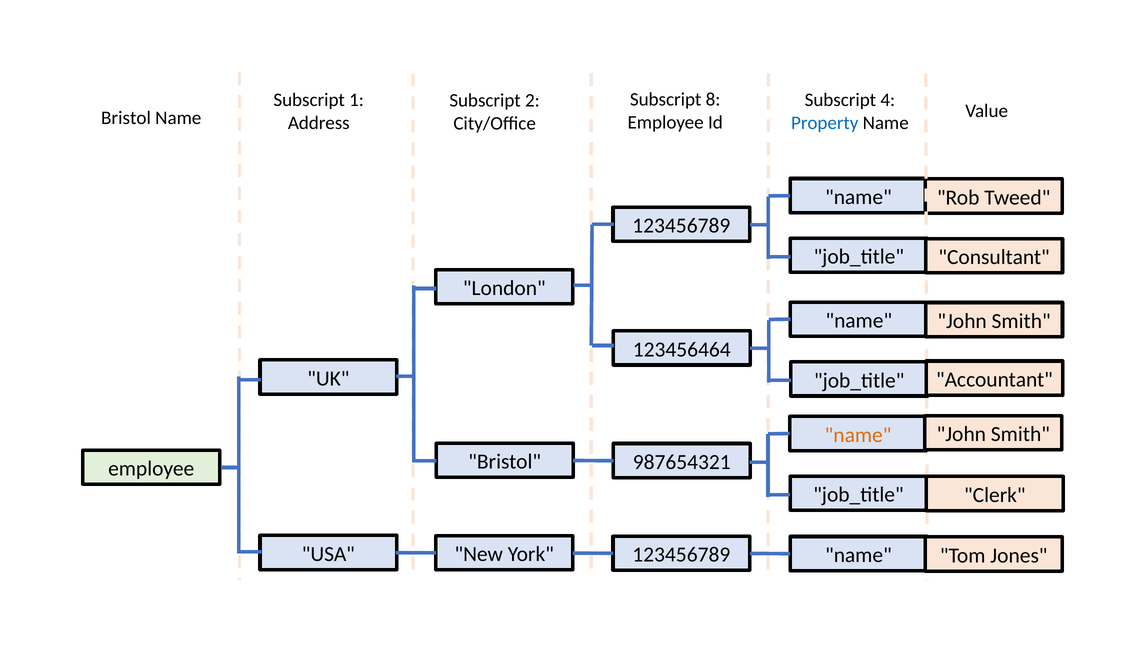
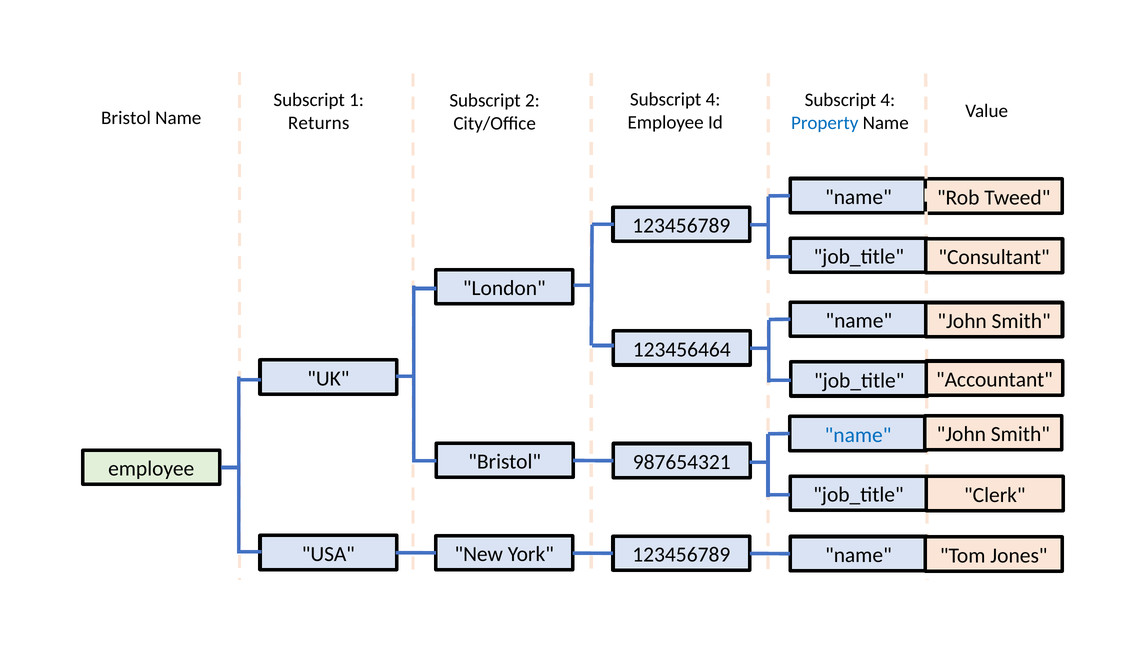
8 at (713, 100): 8 -> 4
Address: Address -> Returns
name at (858, 435) colour: orange -> blue
